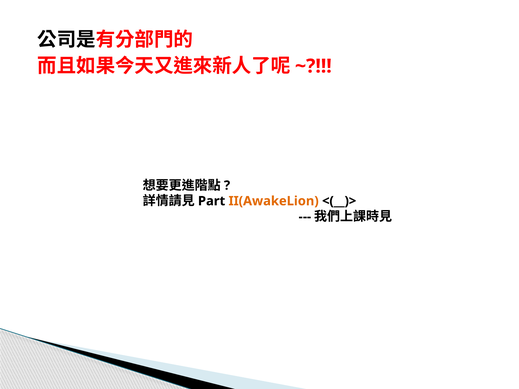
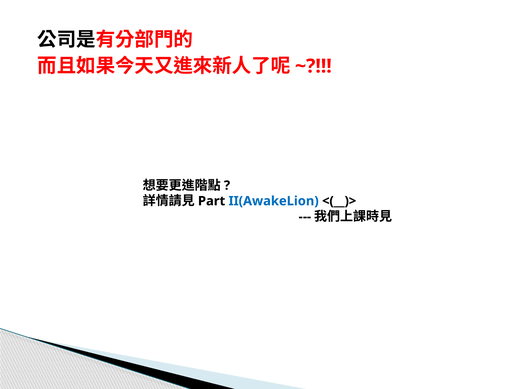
II(AwakeLion colour: orange -> blue
